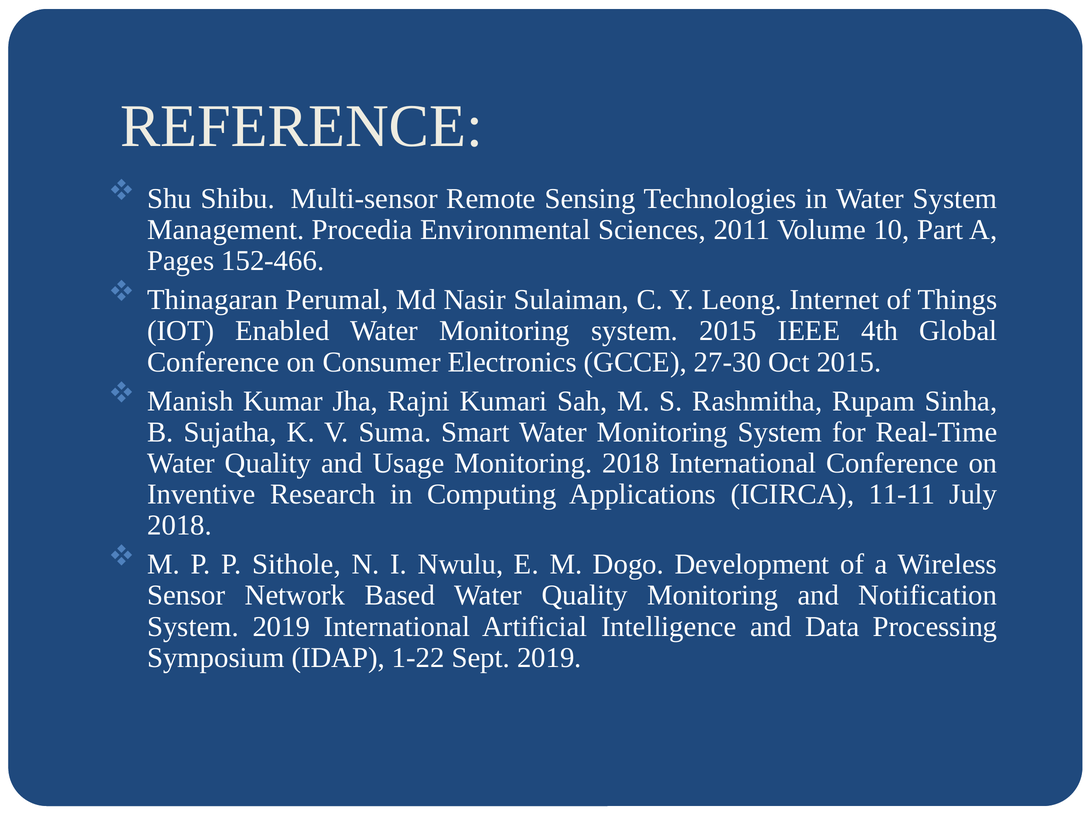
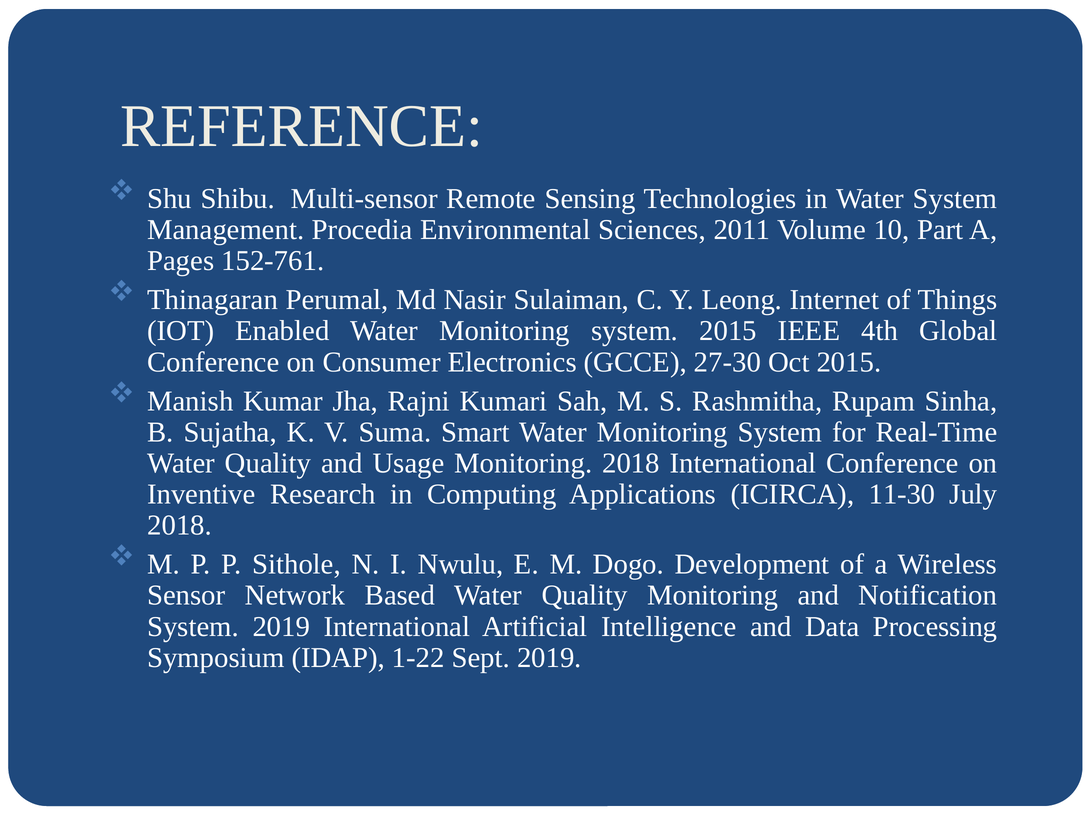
152-466: 152-466 -> 152-761
11-11: 11-11 -> 11-30
